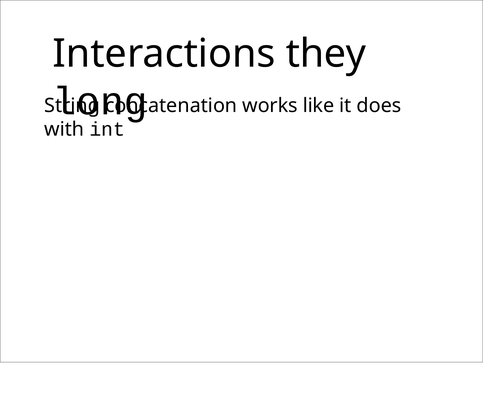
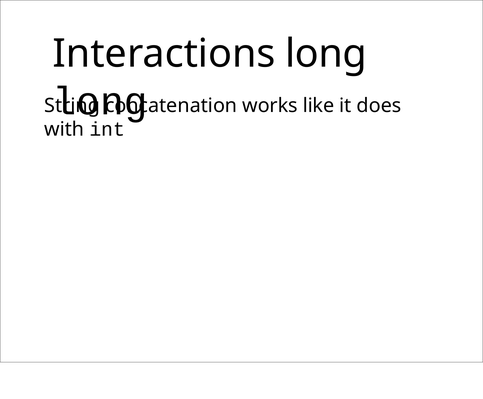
Interactions they: they -> long
